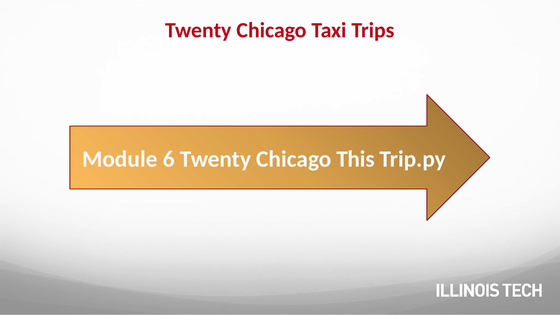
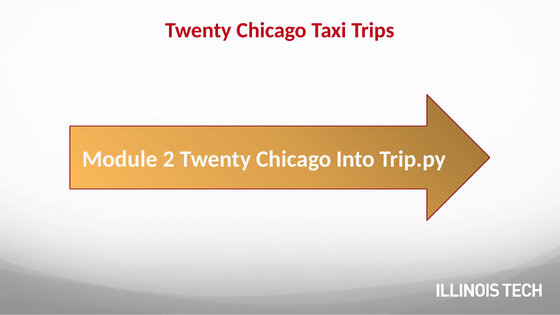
6: 6 -> 2
This: This -> Into
